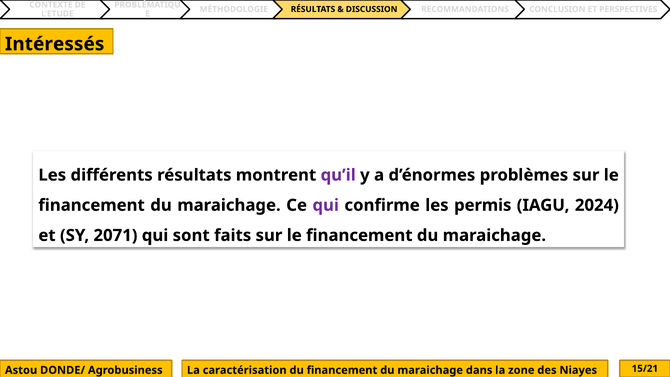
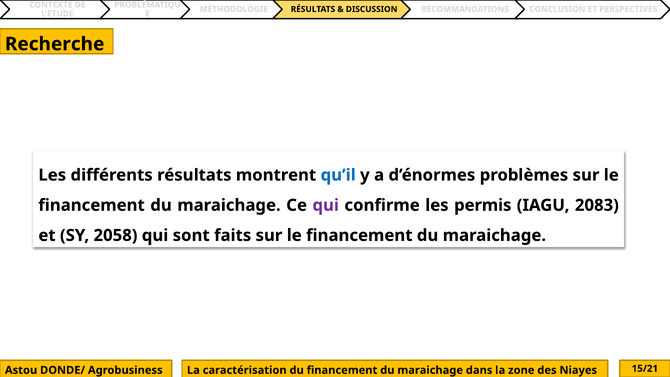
Intéressés: Intéressés -> Recherche
qu’il colour: purple -> blue
2024: 2024 -> 2083
2071: 2071 -> 2058
